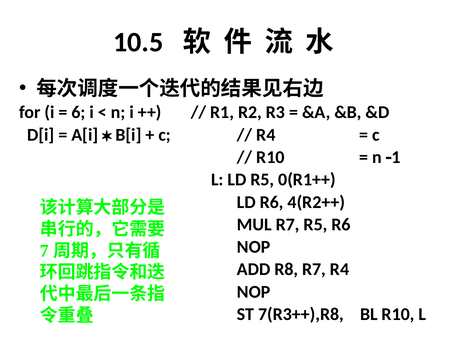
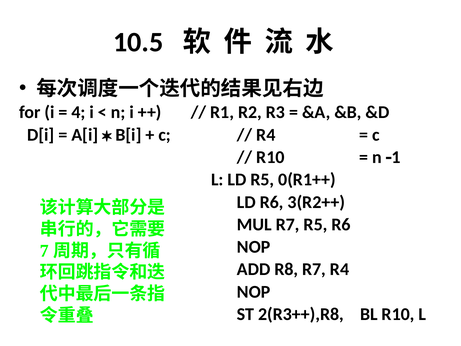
6: 6 -> 4
4(R2++: 4(R2++ -> 3(R2++
7(R3++),R8: 7(R3++),R8 -> 2(R3++),R8
